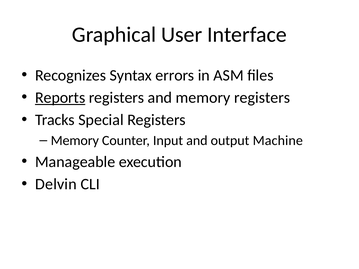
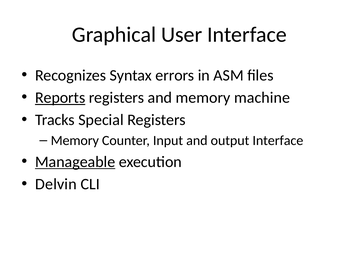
memory registers: registers -> machine
output Machine: Machine -> Interface
Manageable underline: none -> present
